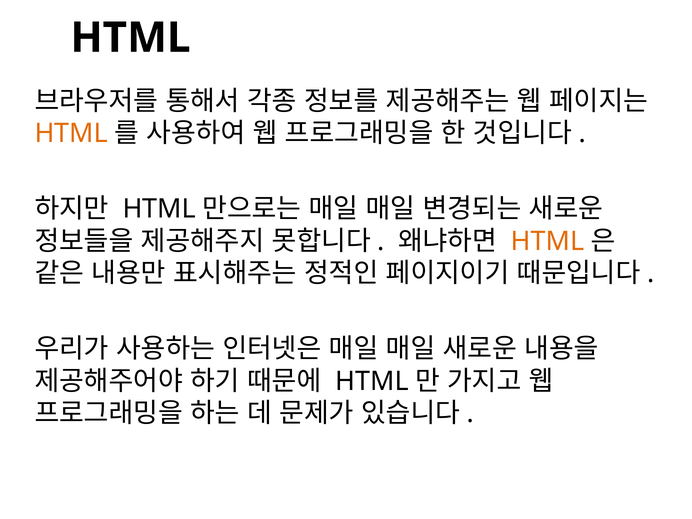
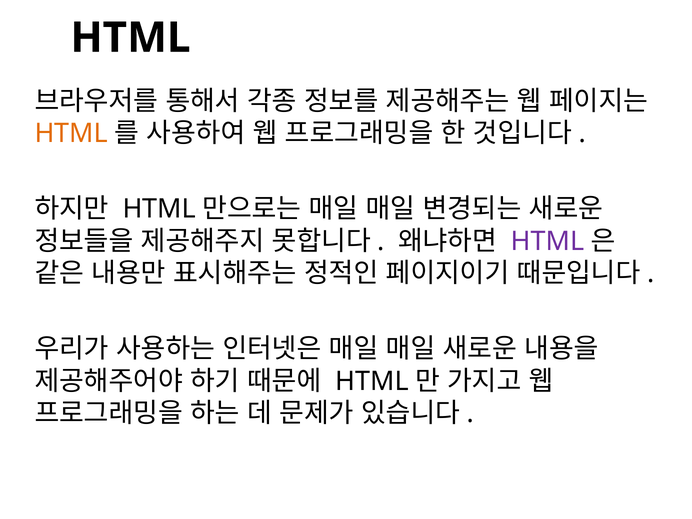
HTML at (548, 241) colour: orange -> purple
